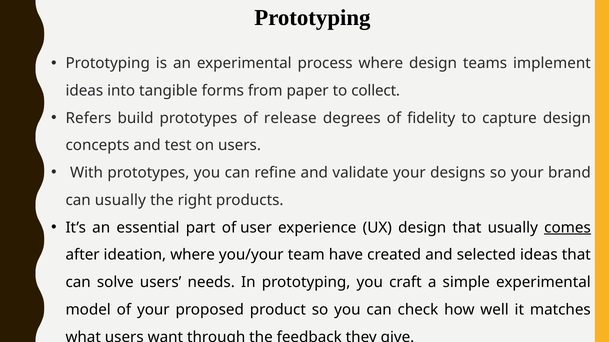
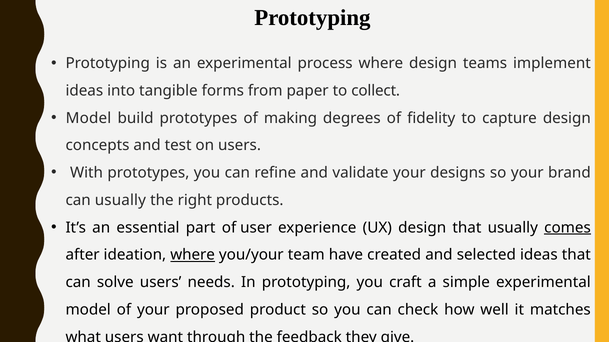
Refers at (88, 118): Refers -> Model
release: release -> making
where at (193, 255) underline: none -> present
